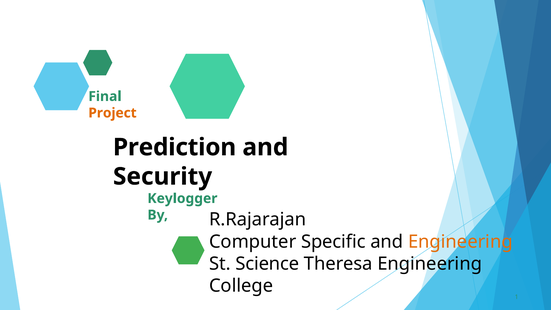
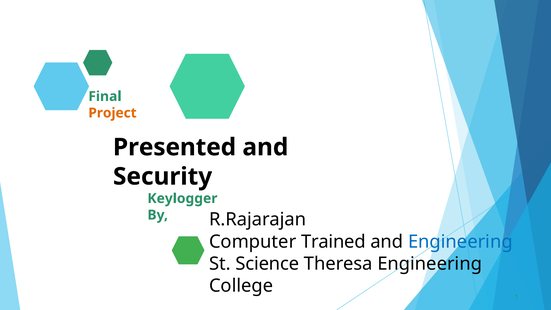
Prediction: Prediction -> Presented
Specific: Specific -> Trained
Engineering at (460, 242) colour: orange -> blue
